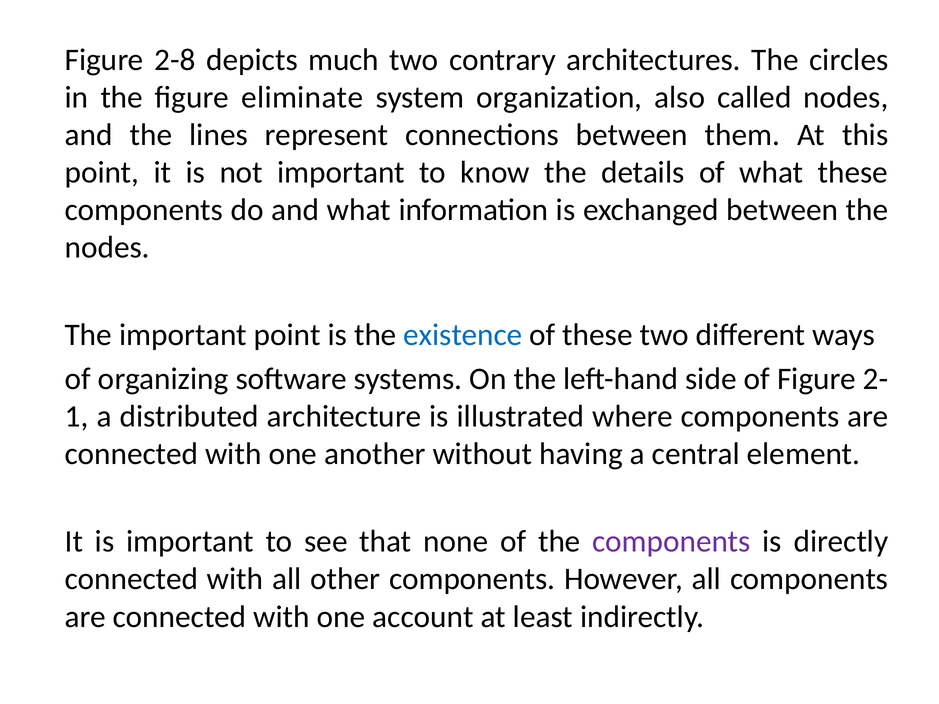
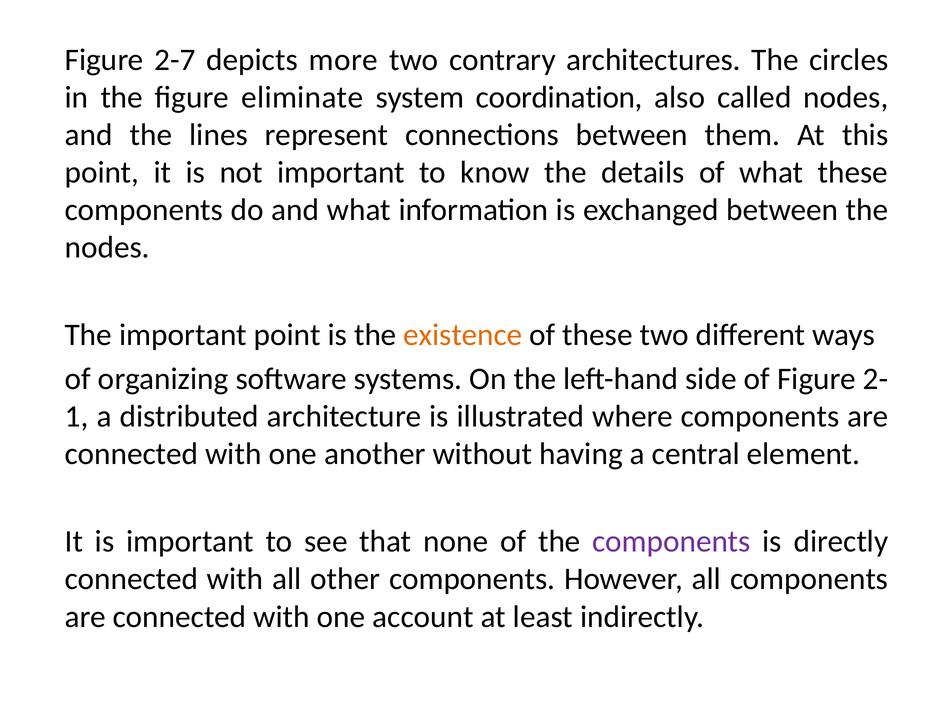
2-8: 2-8 -> 2-7
much: much -> more
organization: organization -> coordination
existence colour: blue -> orange
